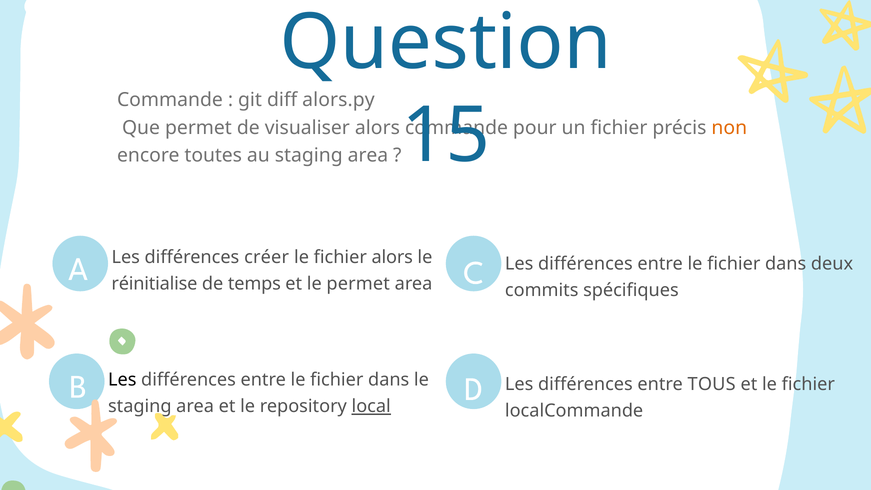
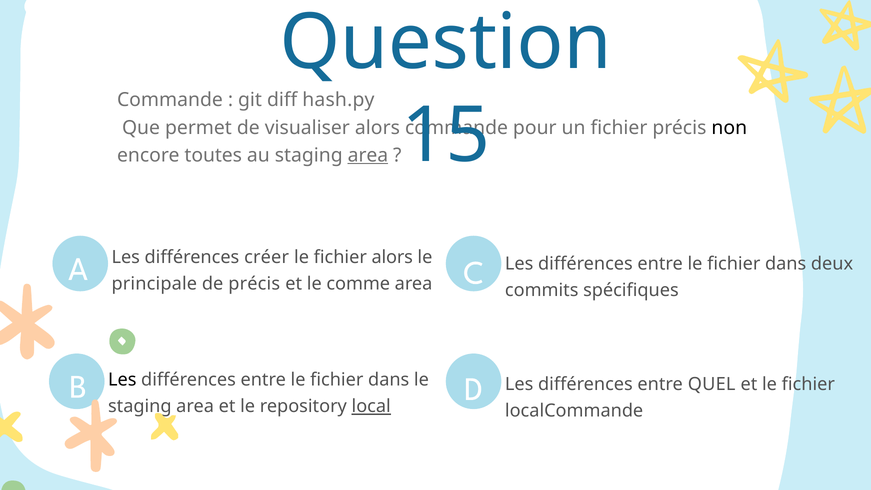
alors.py: alors.py -> hash.py
non colour: orange -> black
area at (368, 155) underline: none -> present
réinitialise: réinitialise -> principale
de temps: temps -> précis
le permet: permet -> comme
TOUS: TOUS -> QUEL
